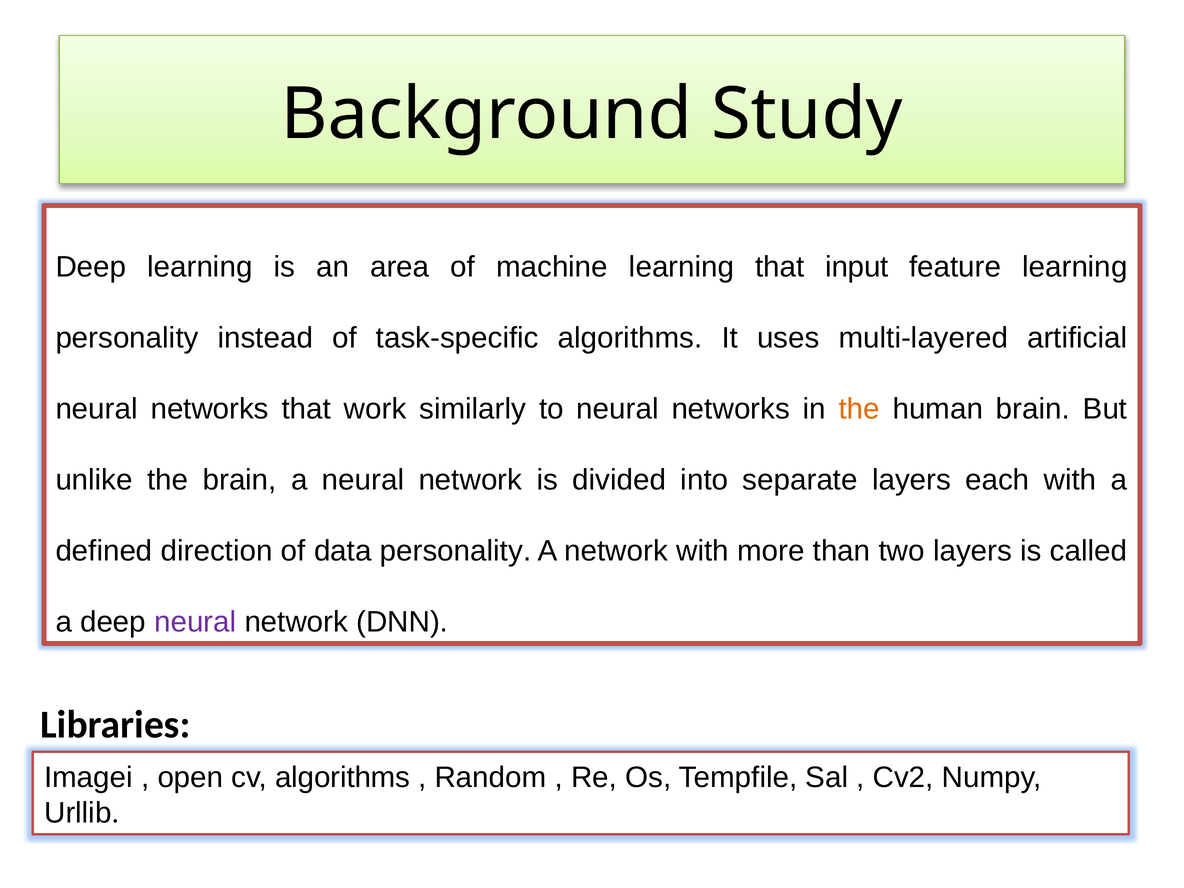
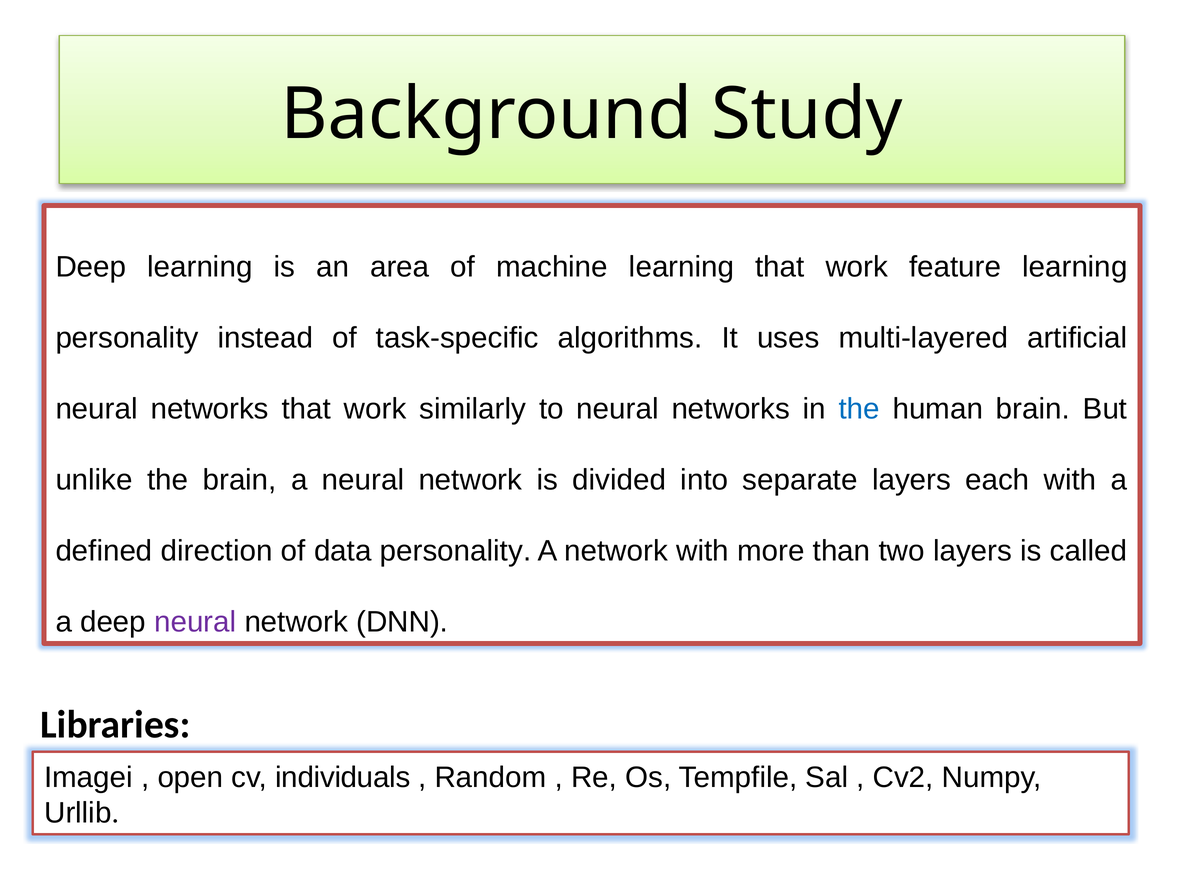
learning that input: input -> work
the at (859, 409) colour: orange -> blue
cv algorithms: algorithms -> individuals
